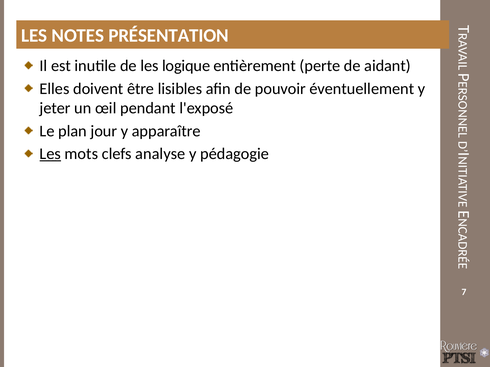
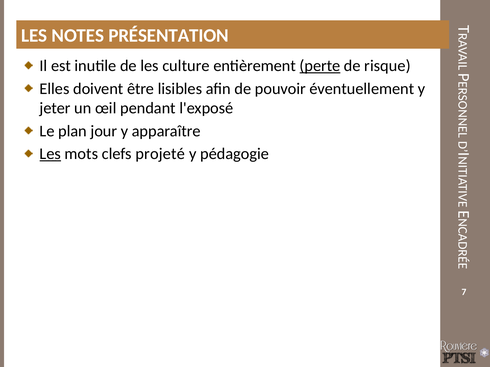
logique: logique -> culture
perte underline: none -> present
aidant: aidant -> risque
analyse: analyse -> projeté
